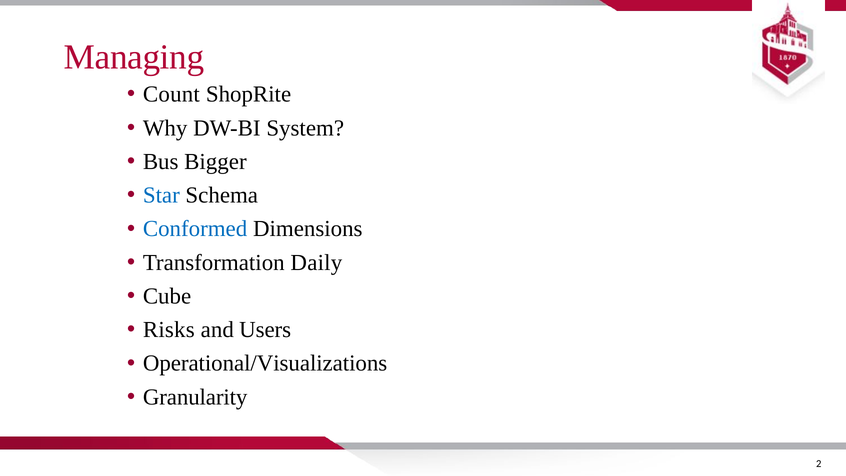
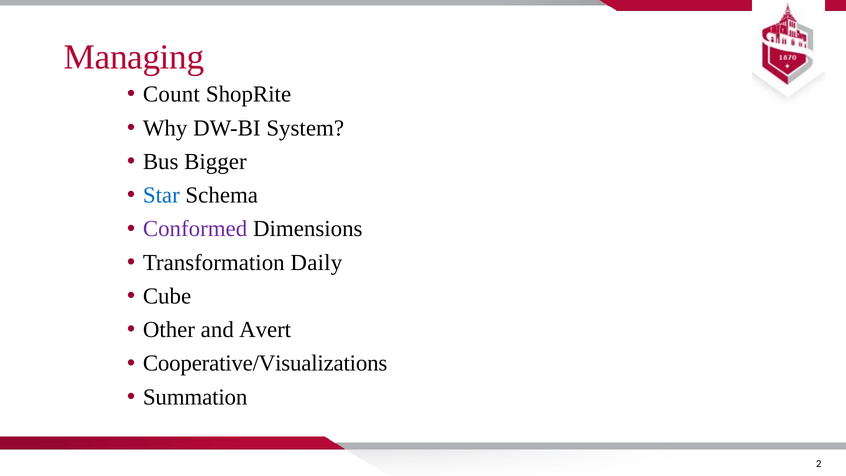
Conformed colour: blue -> purple
Risks: Risks -> Other
Users: Users -> Avert
Operational/Visualizations: Operational/Visualizations -> Cooperative/Visualizations
Granularity: Granularity -> Summation
